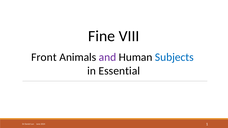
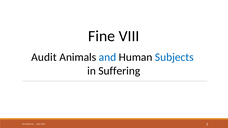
Front: Front -> Audit
and colour: purple -> blue
Essential: Essential -> Suffering
